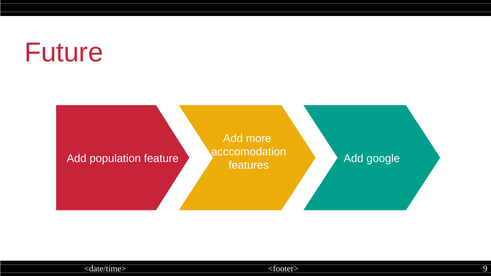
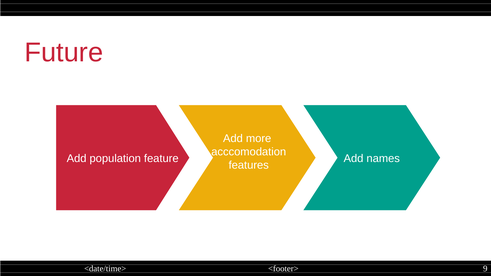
google: google -> names
